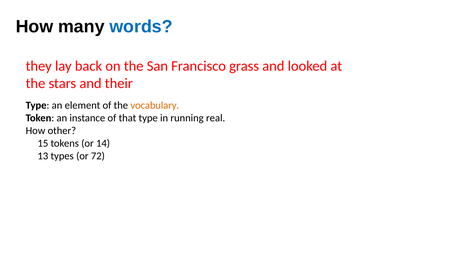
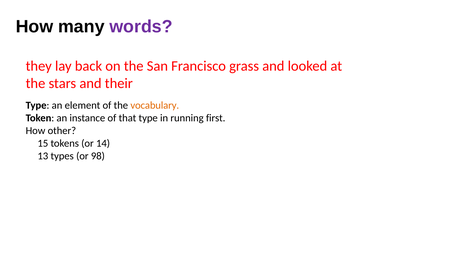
words colour: blue -> purple
real: real -> first
72: 72 -> 98
